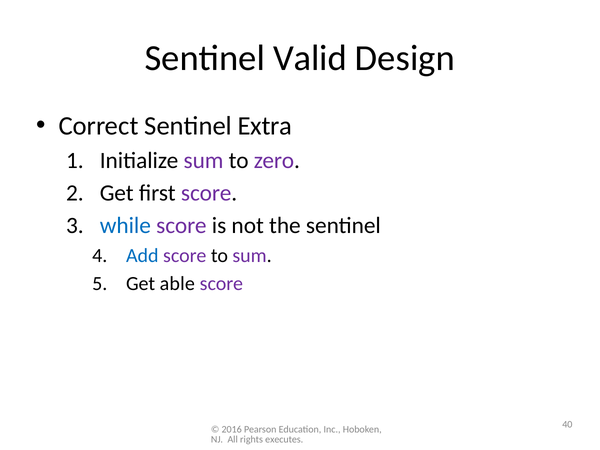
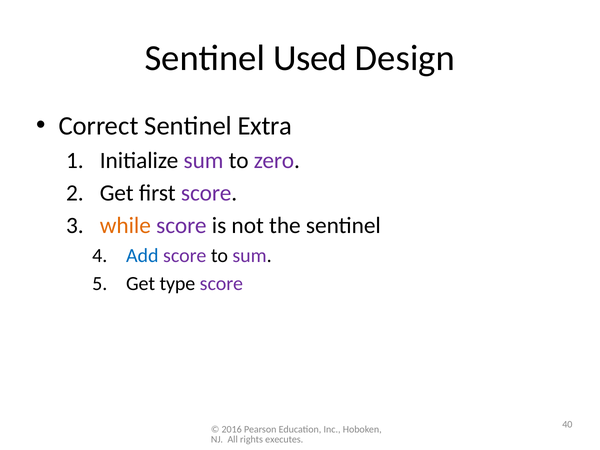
Valid: Valid -> Used
while colour: blue -> orange
able: able -> type
